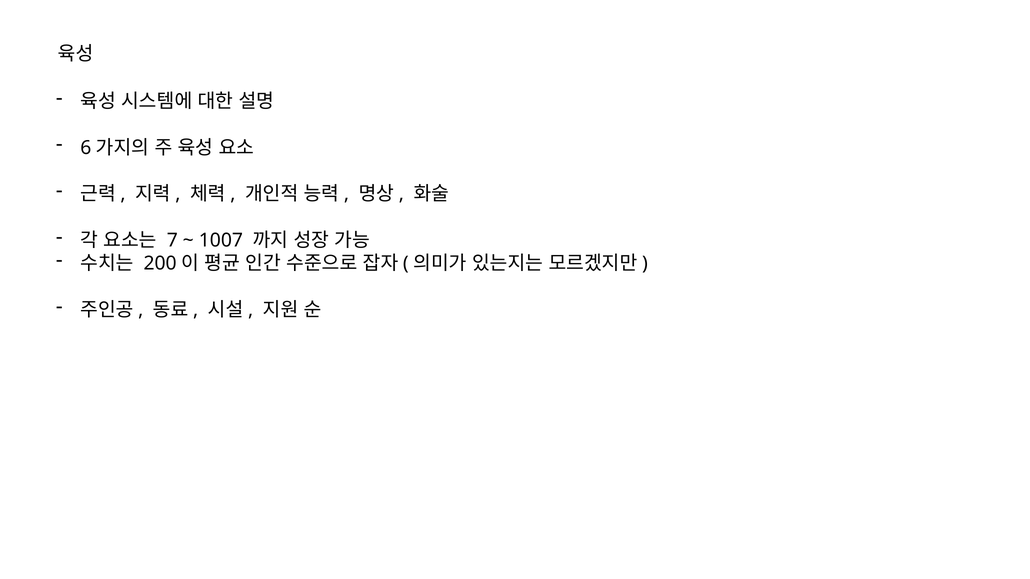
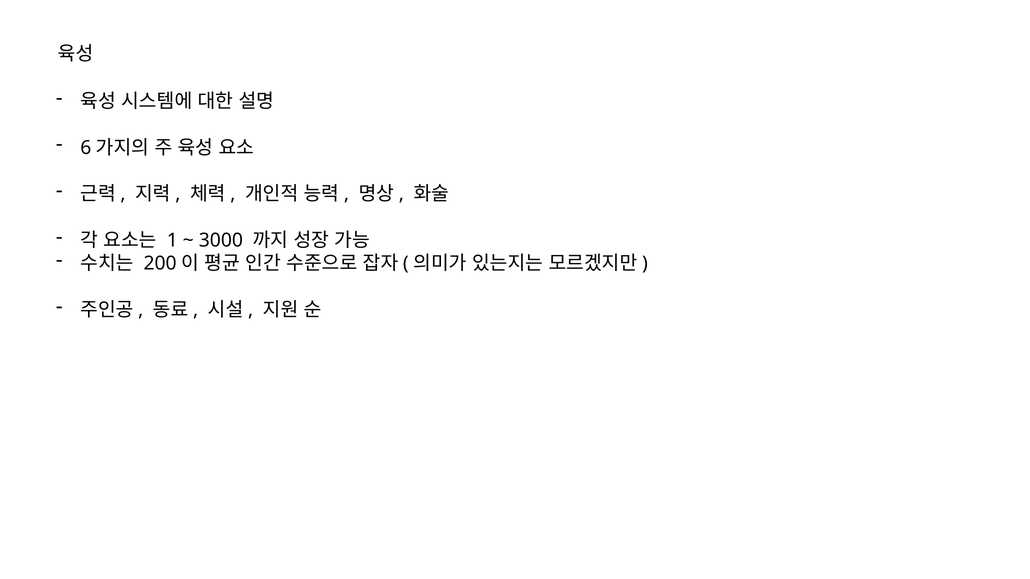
7: 7 -> 1
1007: 1007 -> 3000
